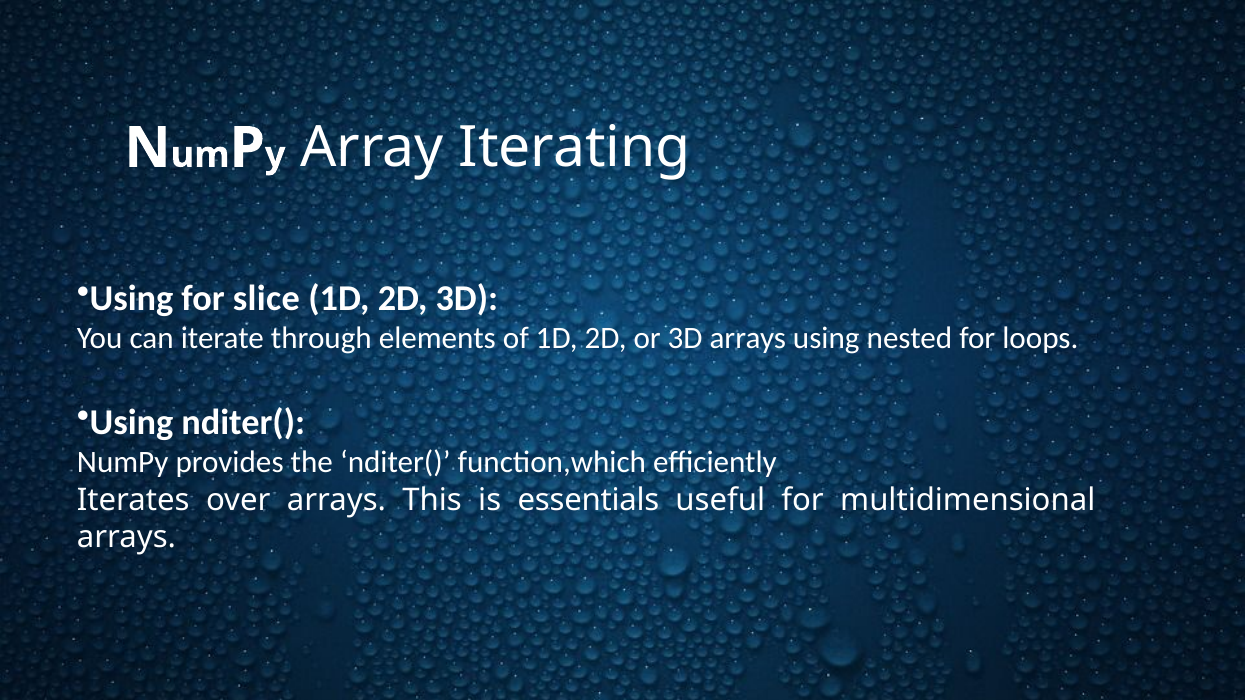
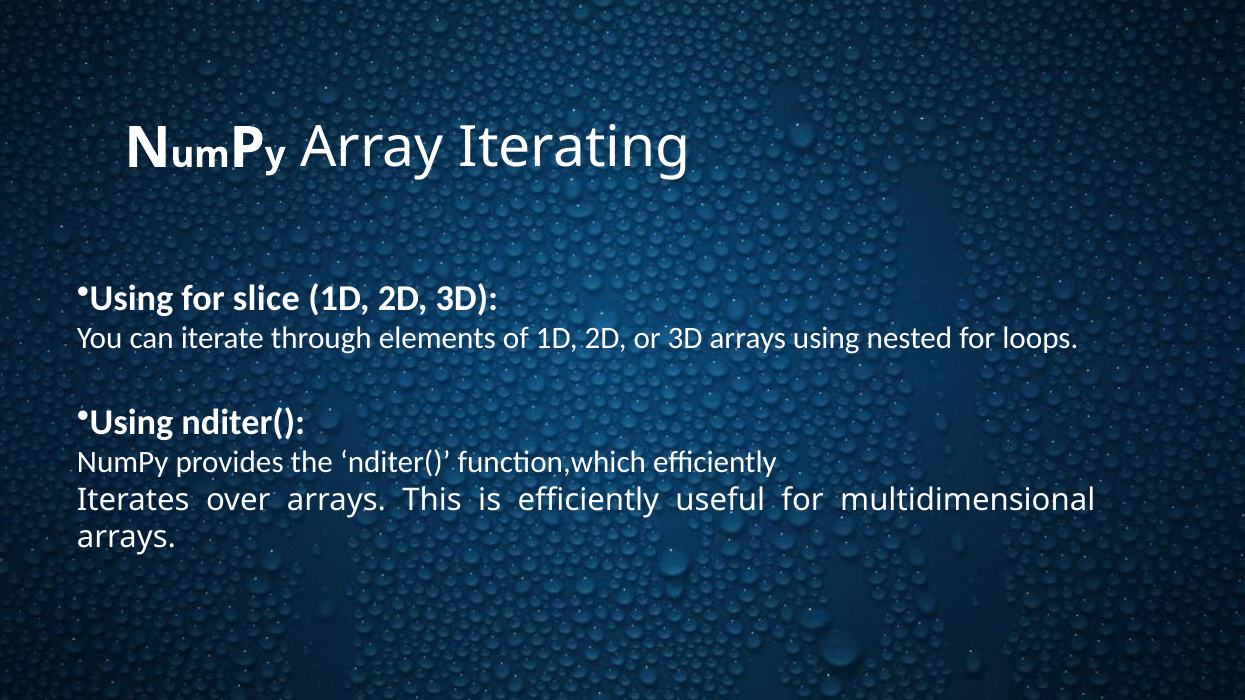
is essentials: essentials -> efficiently
